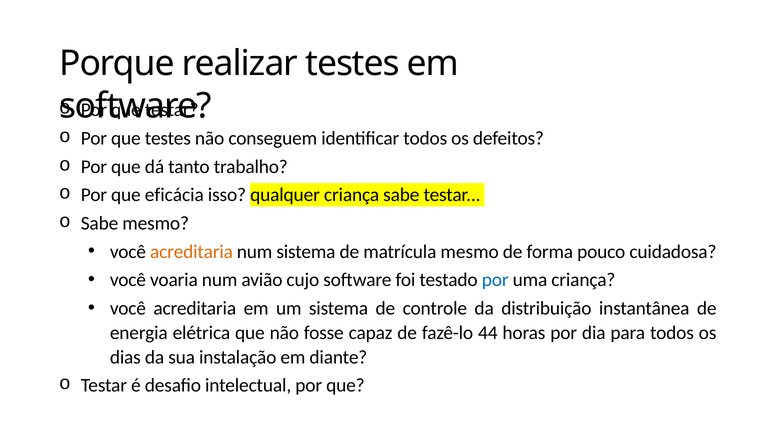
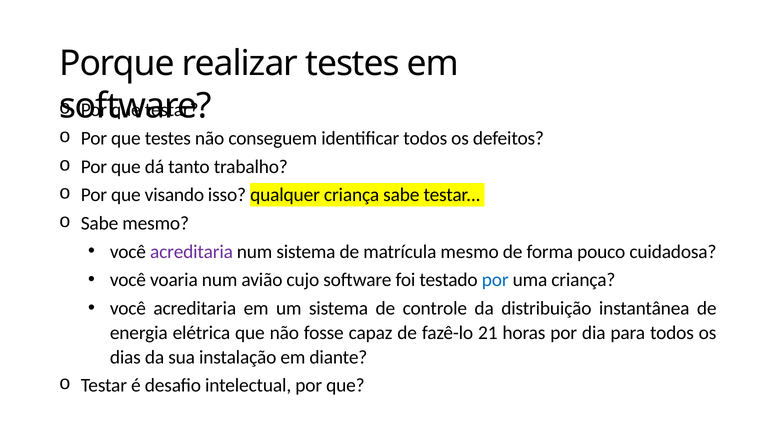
eficácia: eficácia -> visando
acreditaria at (192, 252) colour: orange -> purple
44: 44 -> 21
